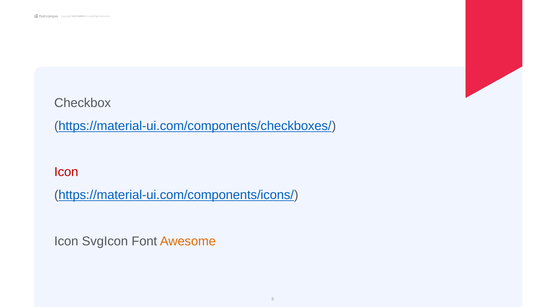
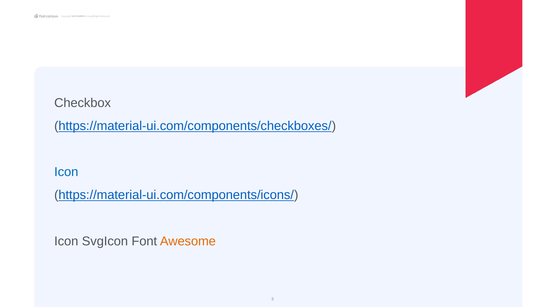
Icon at (66, 172) colour: red -> blue
